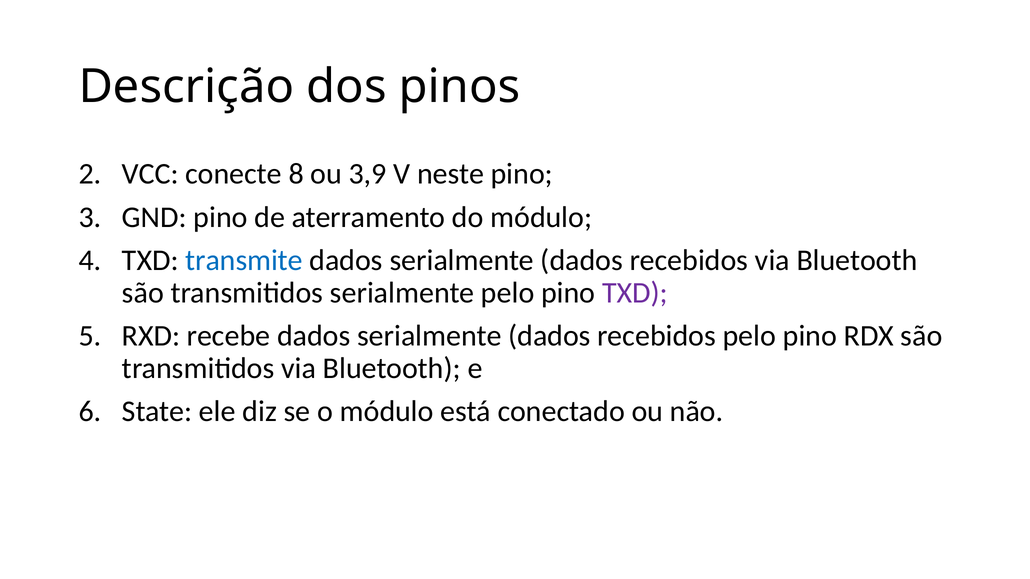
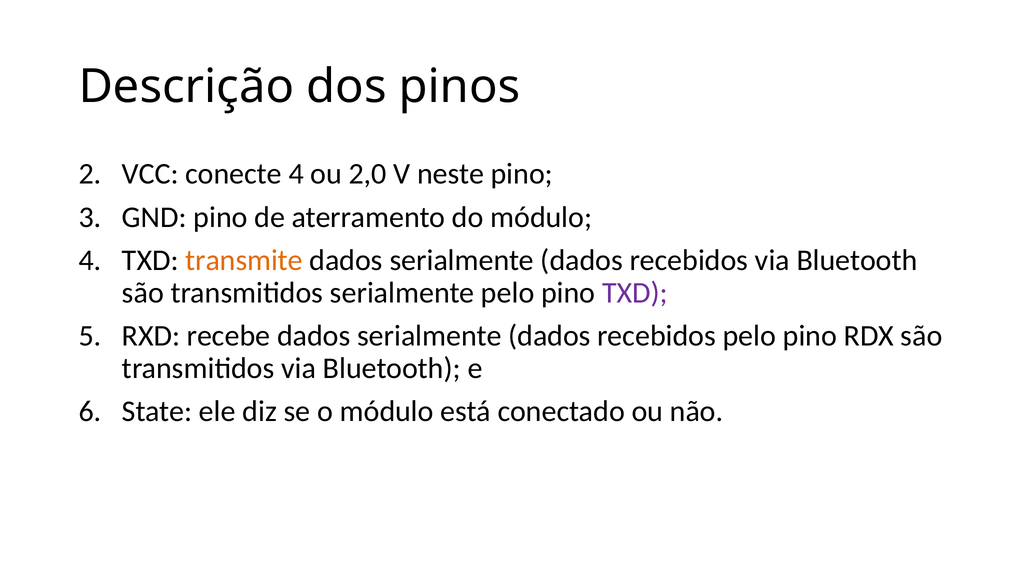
conecte 8: 8 -> 4
3,9: 3,9 -> 2,0
transmite colour: blue -> orange
